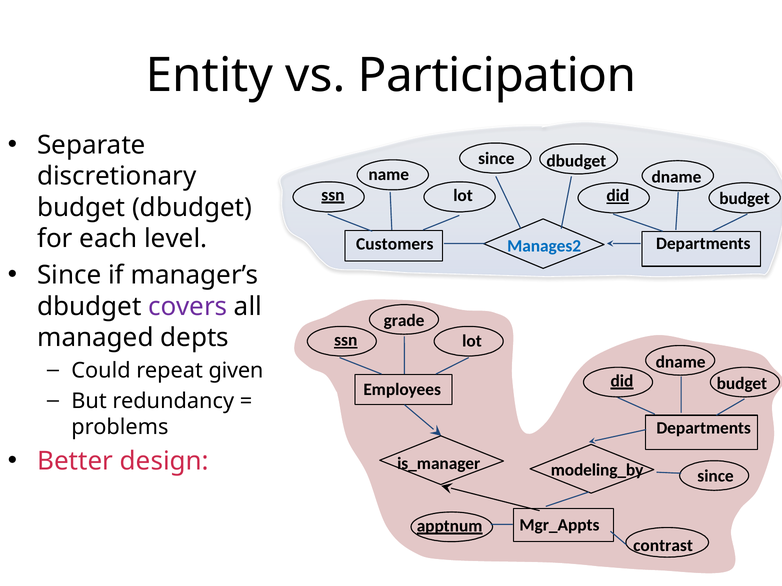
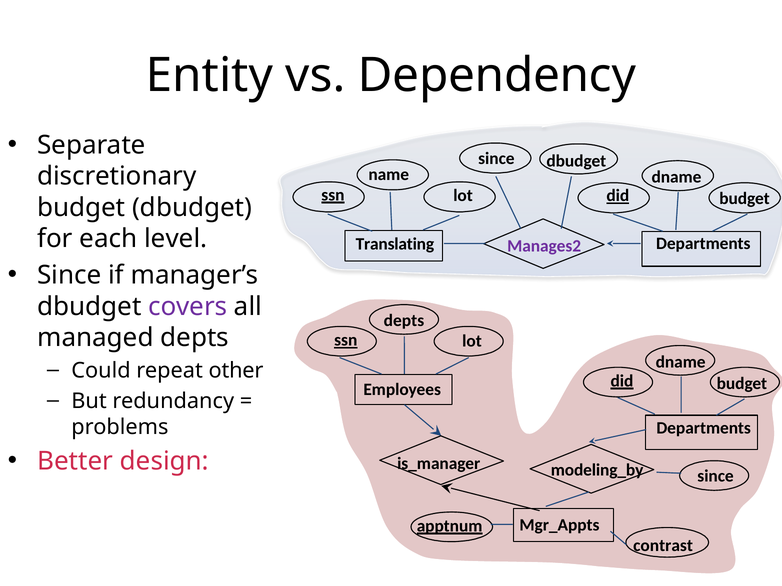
Participation: Participation -> Dependency
Customers: Customers -> Translating
Manages2 colour: blue -> purple
grade at (404, 321): grade -> depts
given: given -> other
